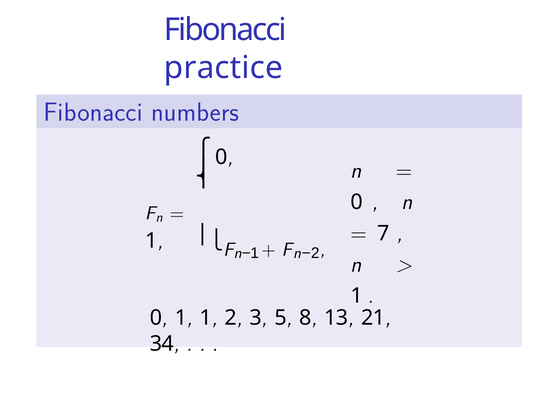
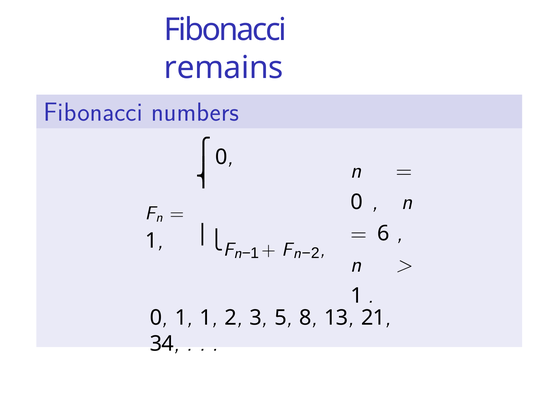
practice: practice -> remains
7: 7 -> 6
